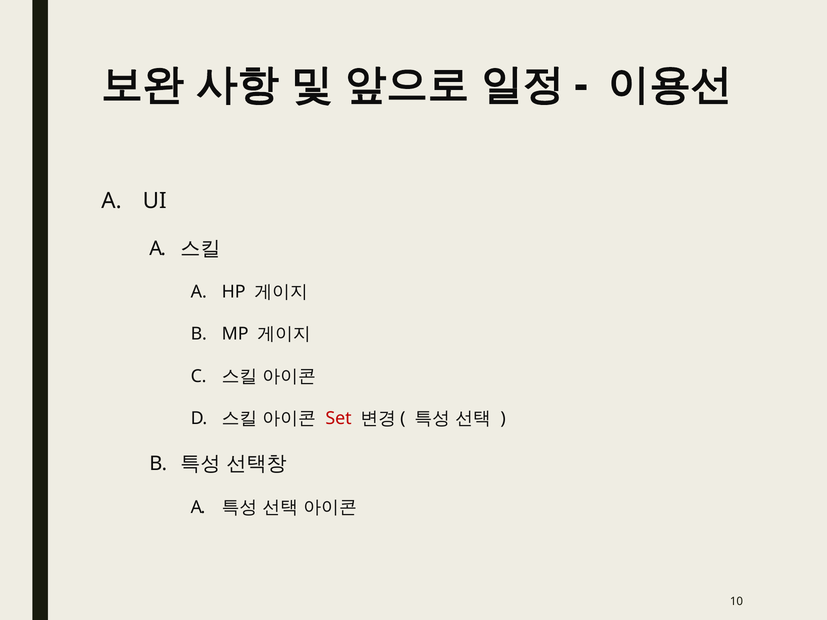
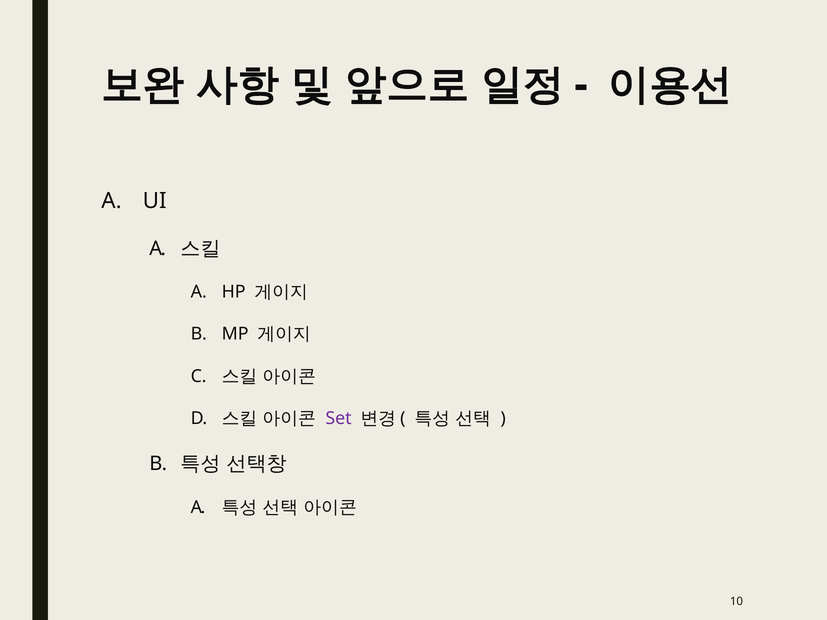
Set colour: red -> purple
